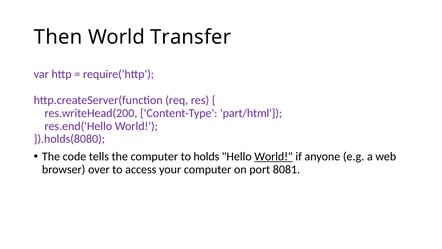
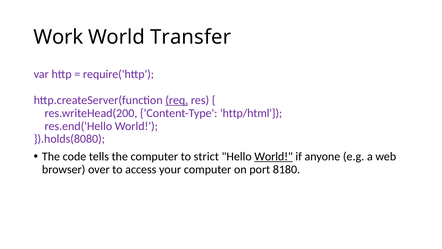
Then: Then -> Work
req underline: none -> present
part/html: part/html -> http/html
holds: holds -> strict
8081: 8081 -> 8180
